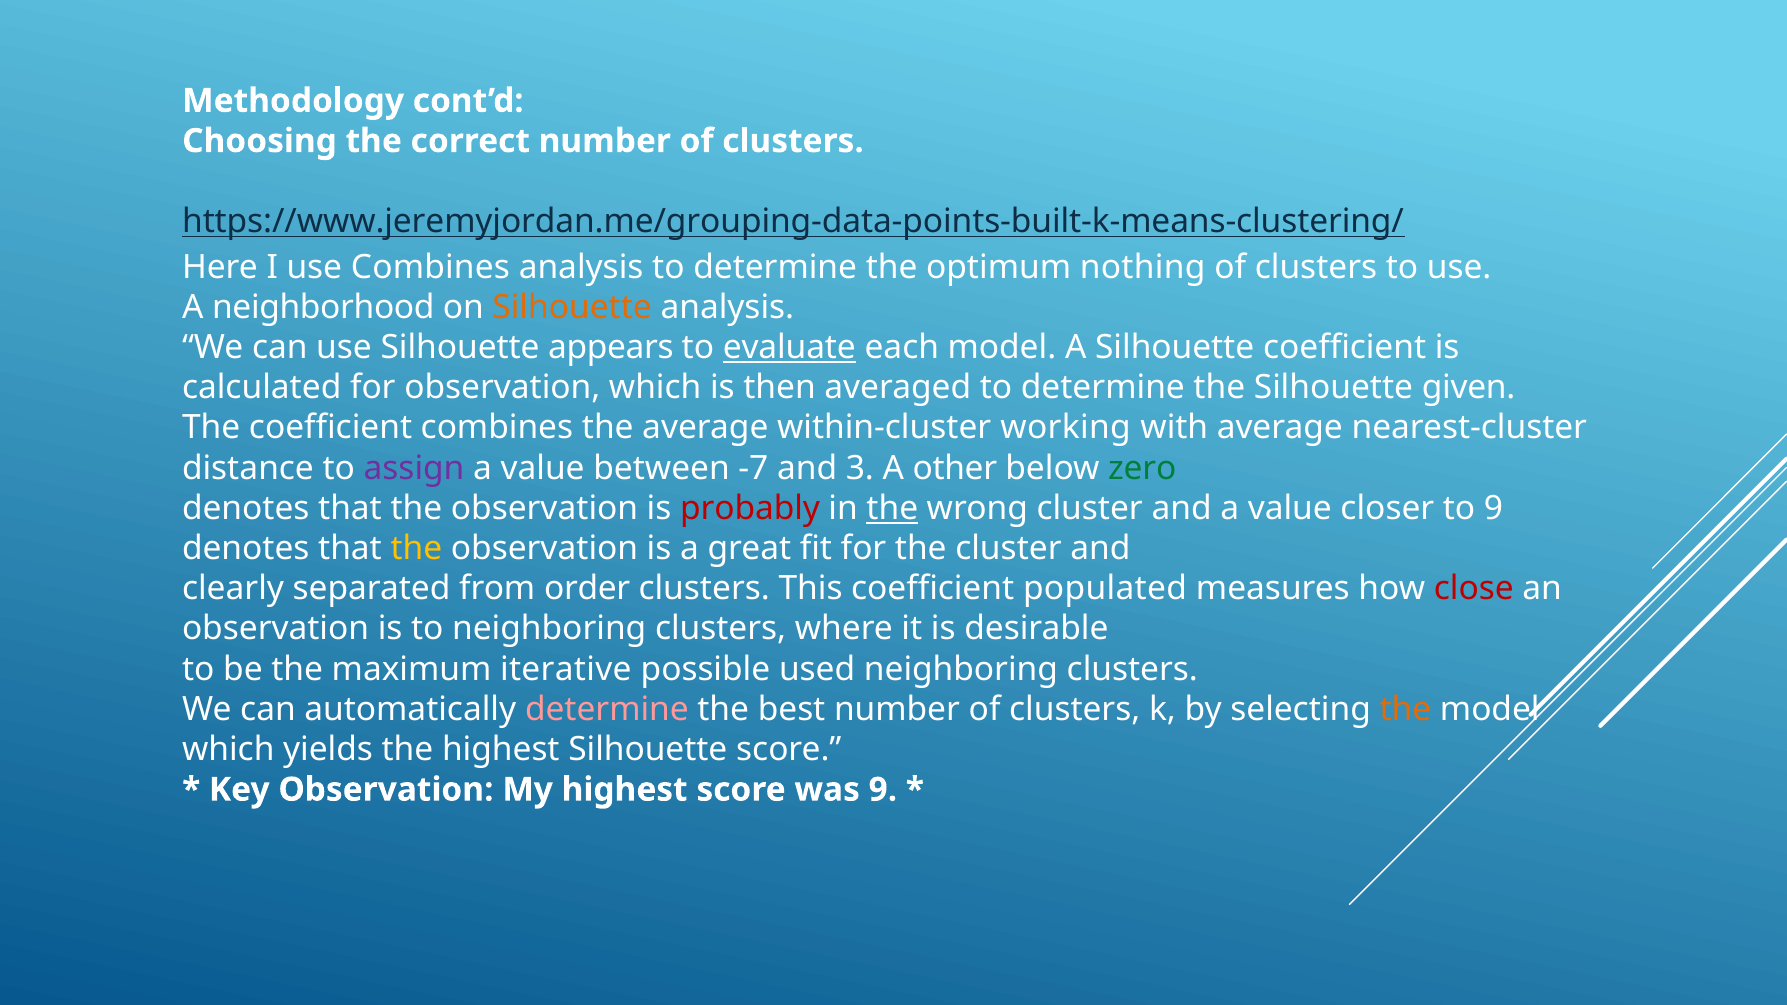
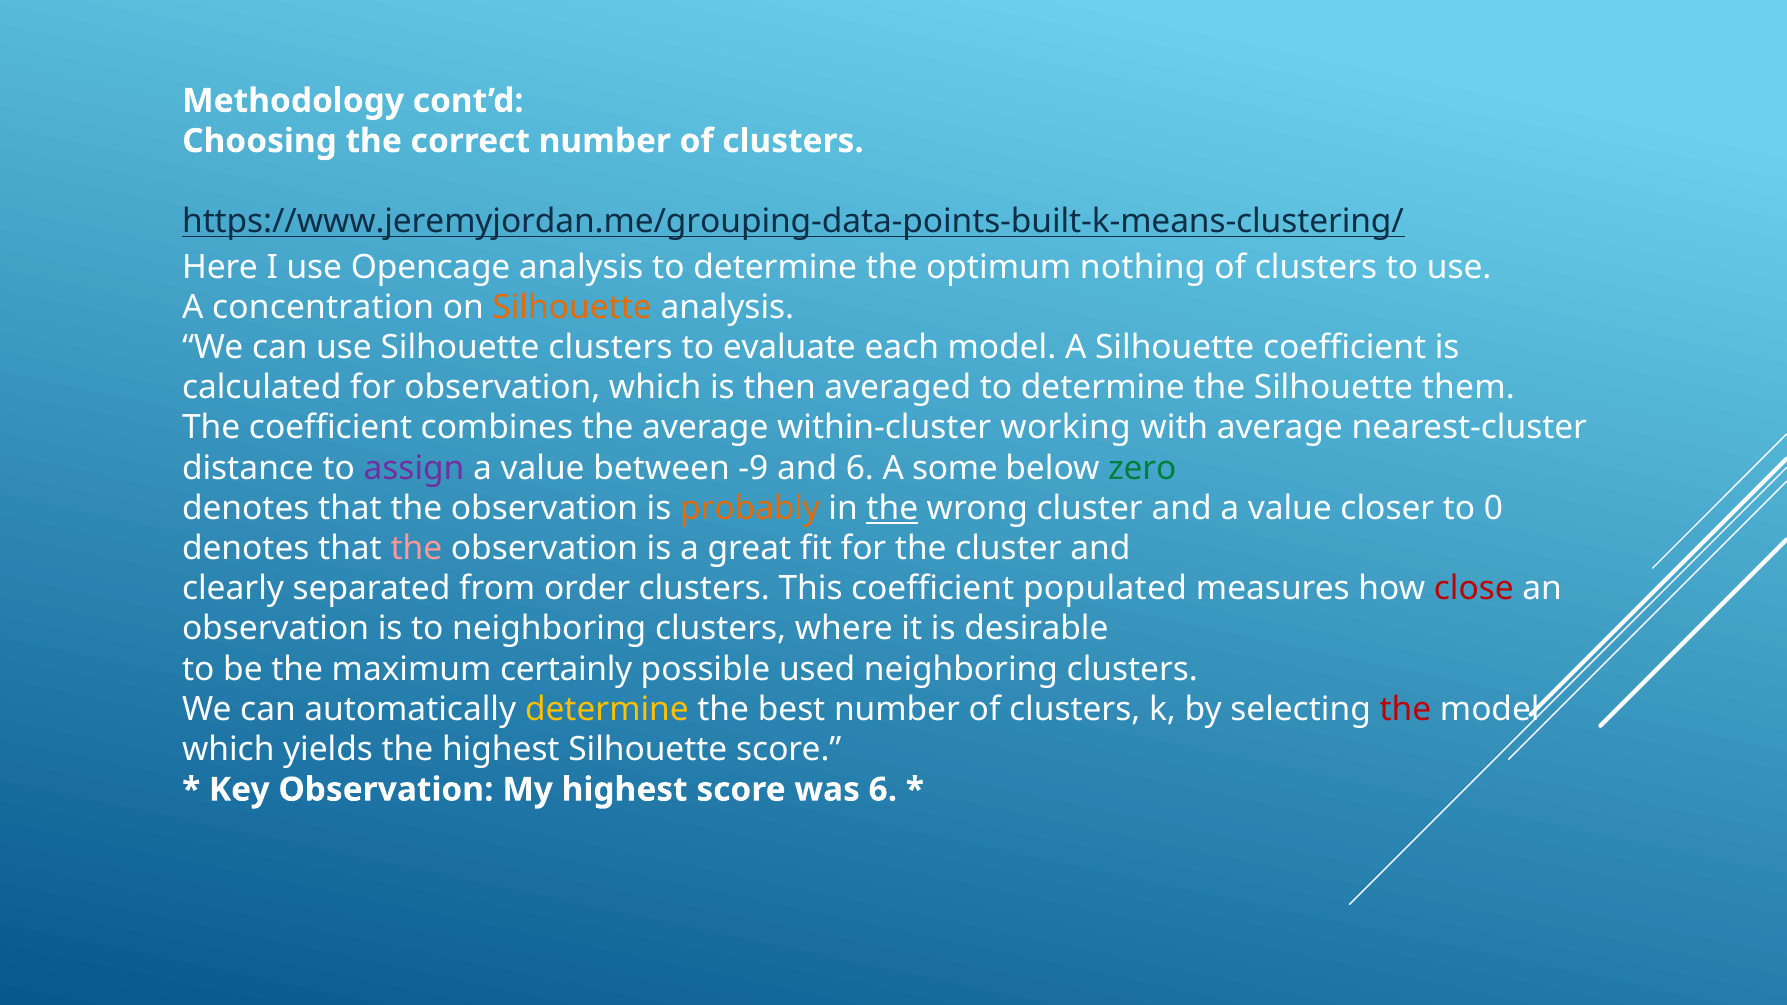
use Combines: Combines -> Opencage
neighborhood: neighborhood -> concentration
Silhouette appears: appears -> clusters
evaluate underline: present -> none
given: given -> them
-7: -7 -> -9
and 3: 3 -> 6
other: other -> some
probably colour: red -> orange
to 9: 9 -> 0
the at (416, 549) colour: yellow -> pink
iterative: iterative -> certainly
determine at (607, 709) colour: pink -> yellow
the at (1405, 709) colour: orange -> red
was 9: 9 -> 6
